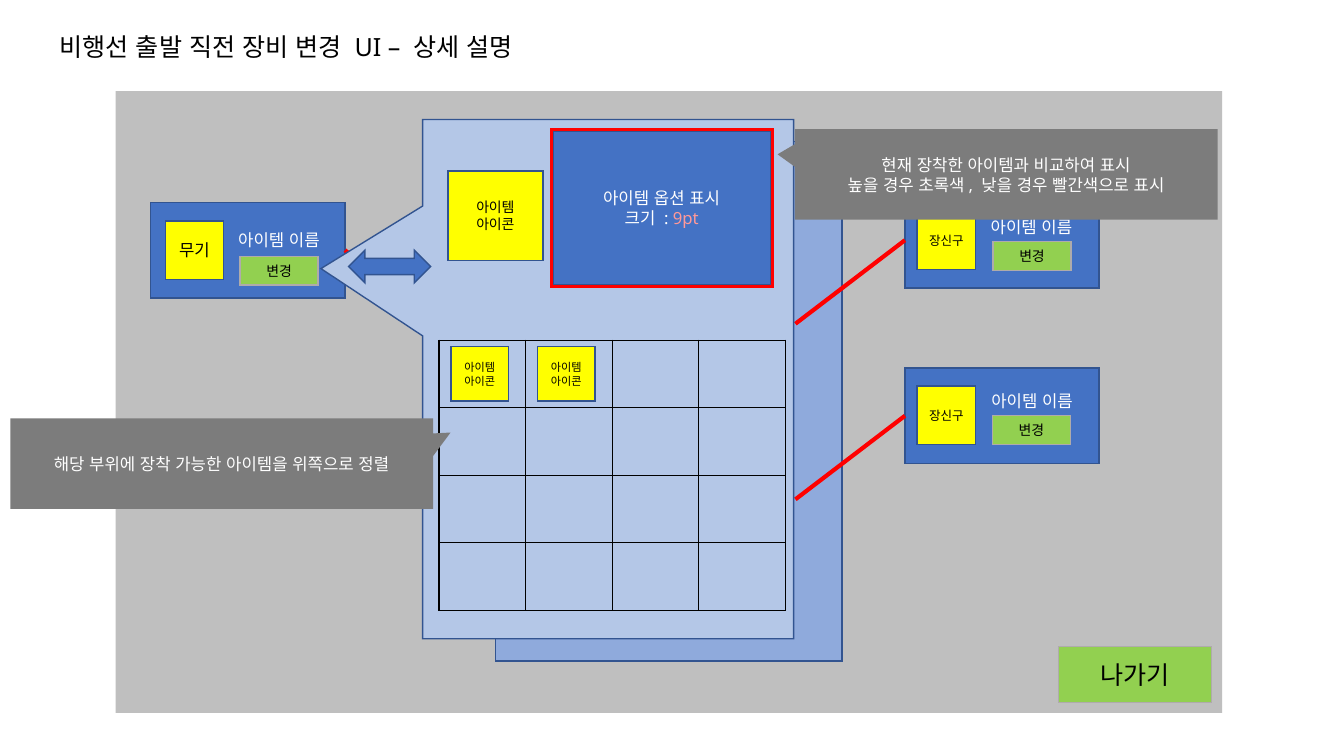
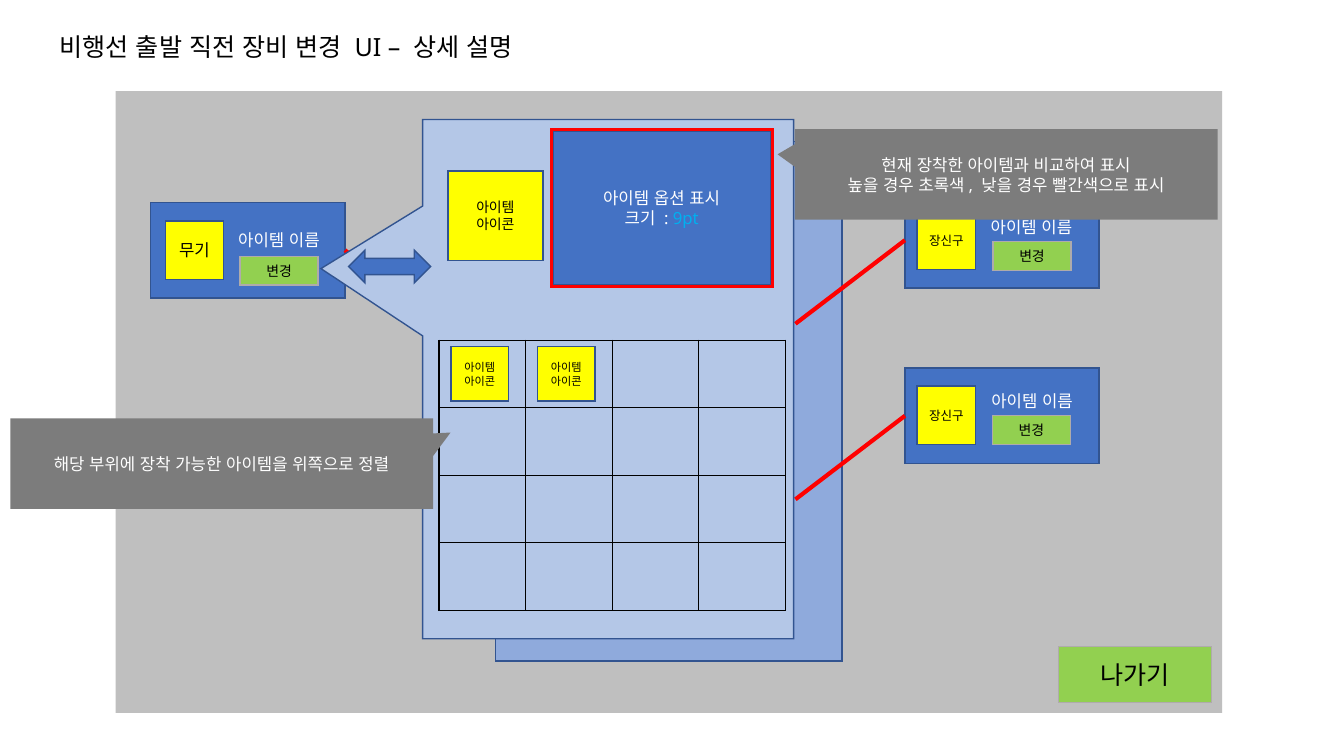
9pt colour: pink -> light blue
